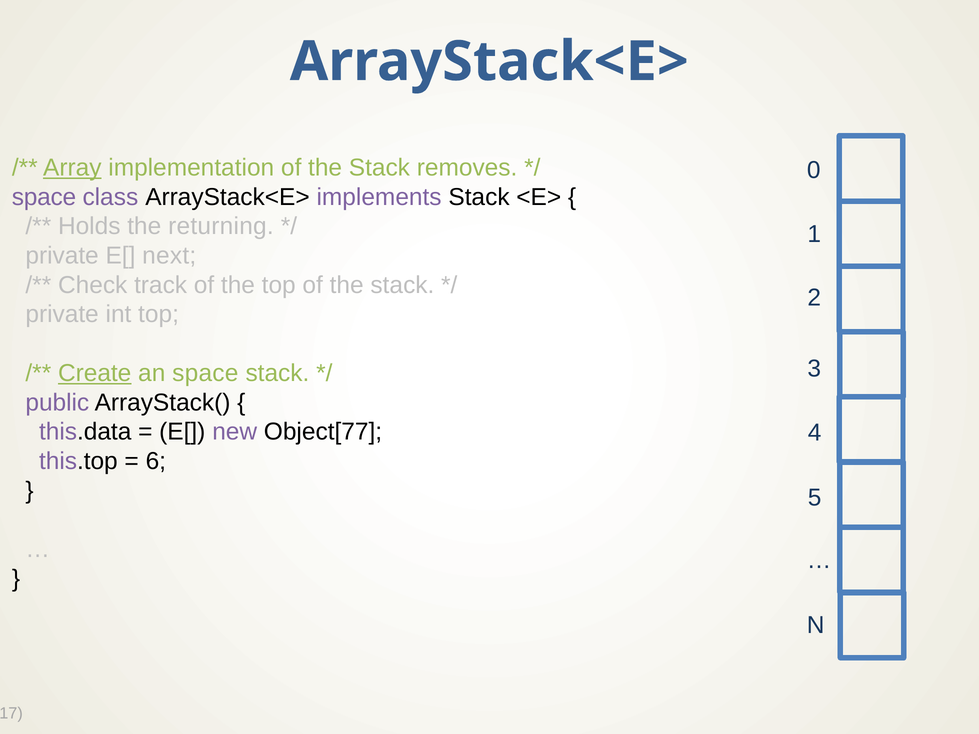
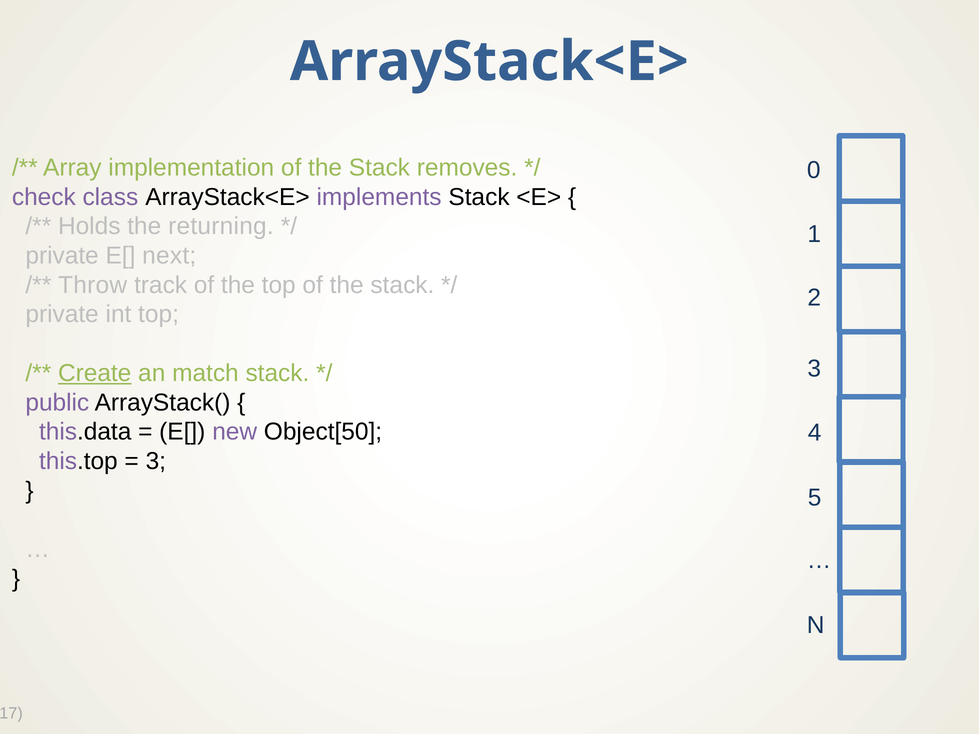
Array underline: present -> none
space at (44, 197): space -> check
Check: Check -> Throw
an space: space -> match
Object[77: Object[77 -> Object[50
6 at (156, 461): 6 -> 3
